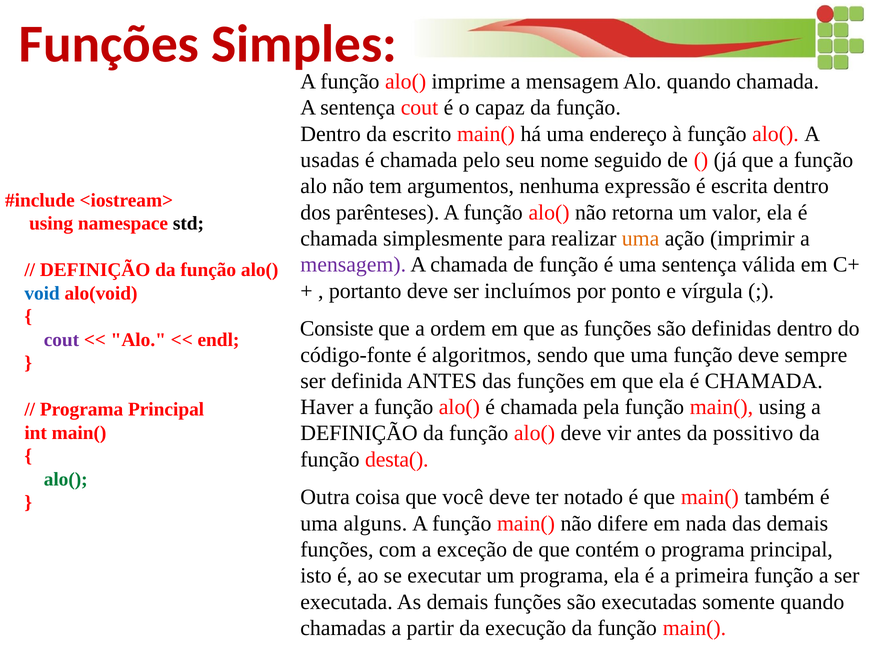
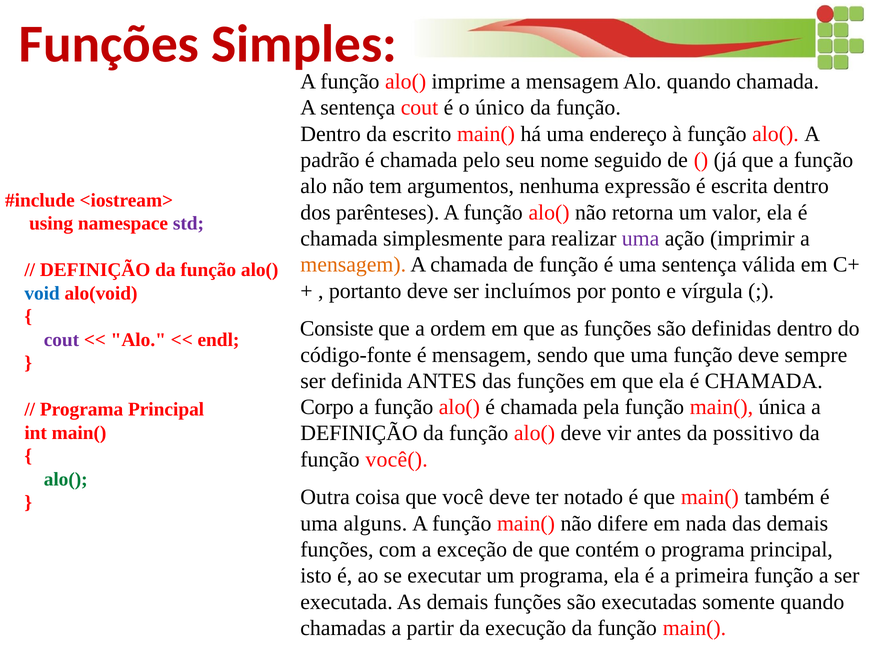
capaz: capaz -> único
usadas: usadas -> padrão
std colour: black -> purple
uma at (641, 239) colour: orange -> purple
mensagem at (353, 265) colour: purple -> orange
é algoritmos: algoritmos -> mensagem
Haver: Haver -> Corpo
main( using: using -> única
desta(: desta( -> você(
